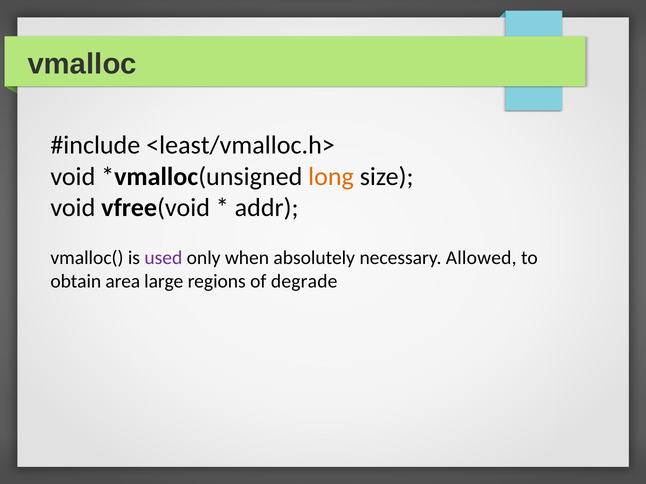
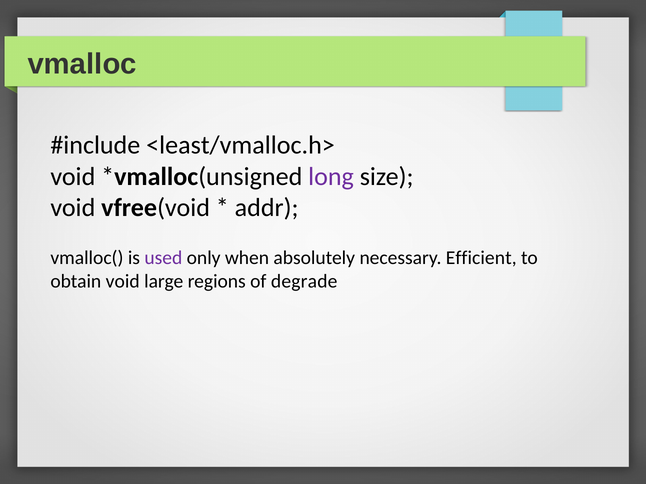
long colour: orange -> purple
Allowed: Allowed -> Efficient
obtain area: area -> void
